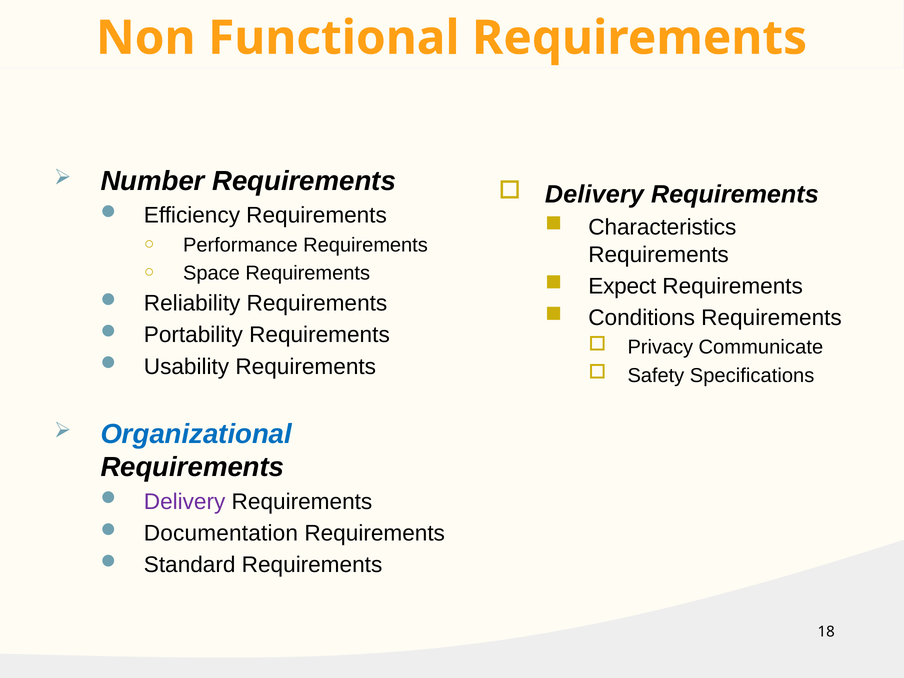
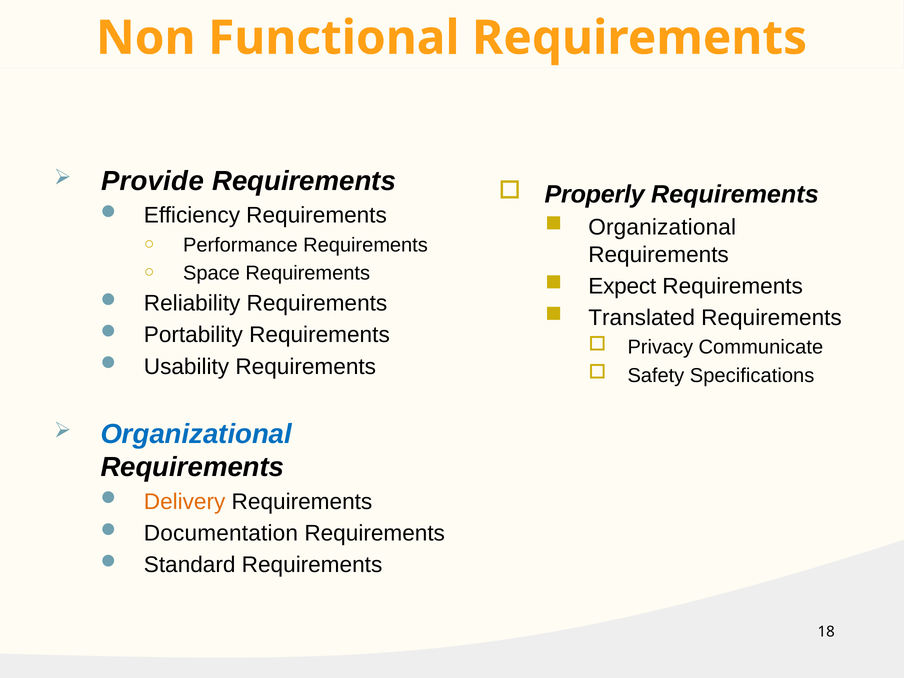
Number: Number -> Provide
Delivery at (594, 195): Delivery -> Properly
Characteristics at (662, 228): Characteristics -> Organizational
Conditions: Conditions -> Translated
Delivery at (185, 502) colour: purple -> orange
